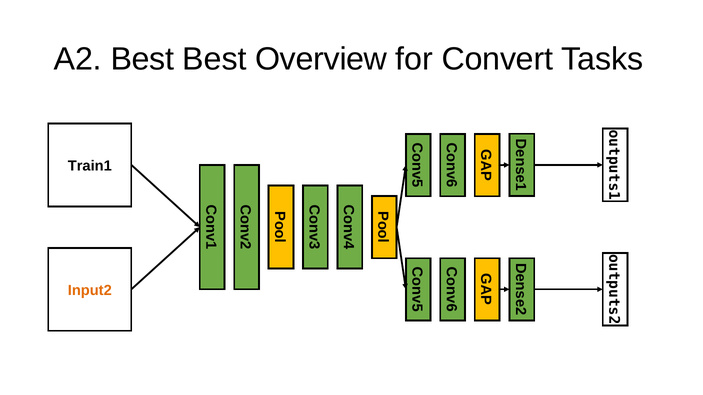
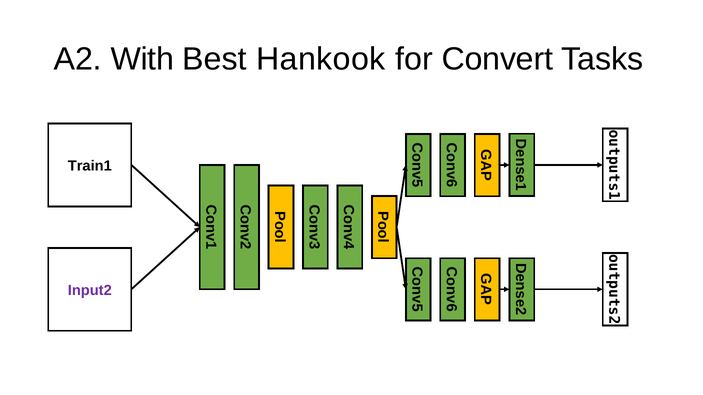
A2 Best: Best -> With
Overview: Overview -> Hankook
Input2 colour: orange -> purple
